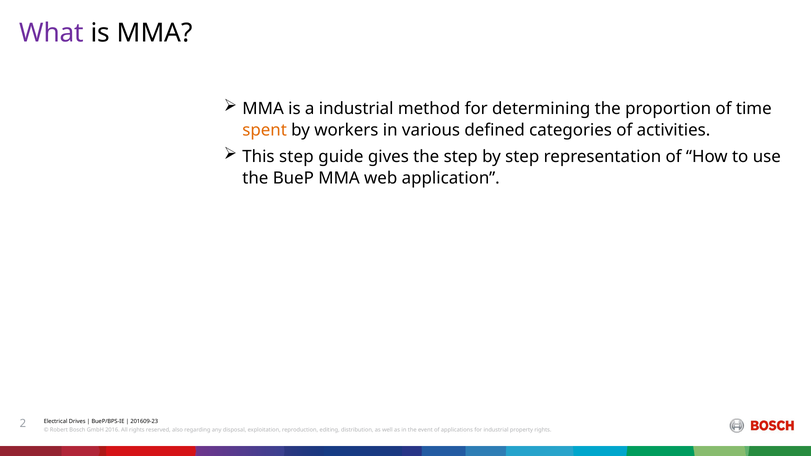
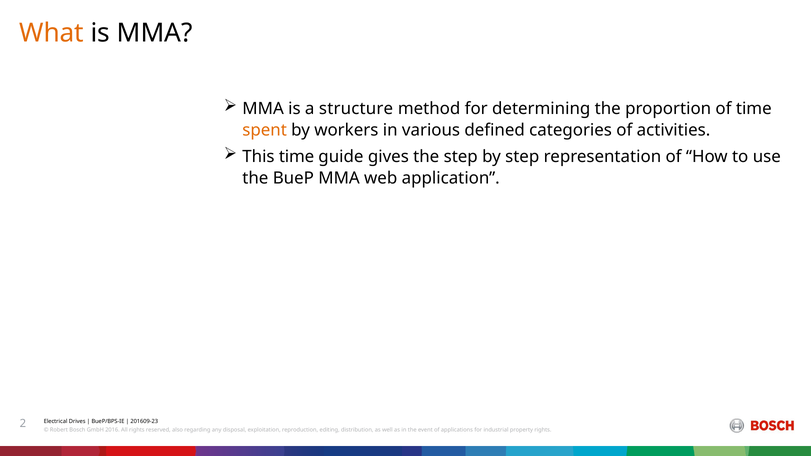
What colour: purple -> orange
a industrial: industrial -> structure
This step: step -> time
